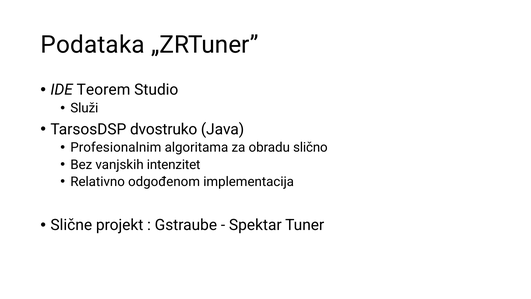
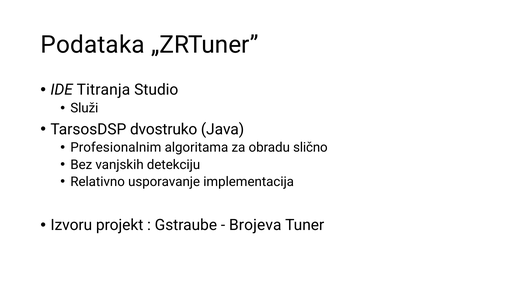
Teorem: Teorem -> Titranja
intenzitet: intenzitet -> detekciju
odgođenom: odgođenom -> usporavanje
Slične: Slične -> Izvoru
Spektar: Spektar -> Brojeva
